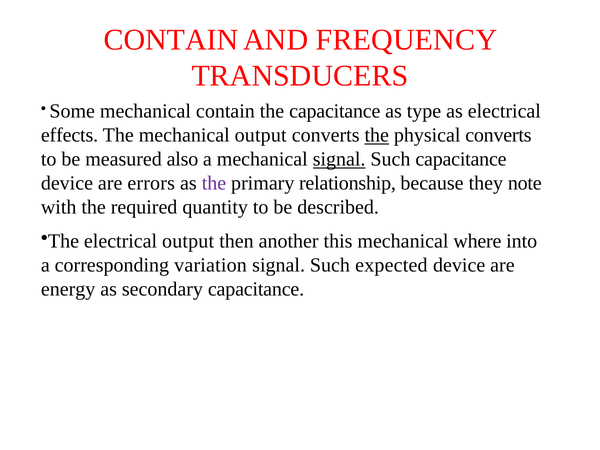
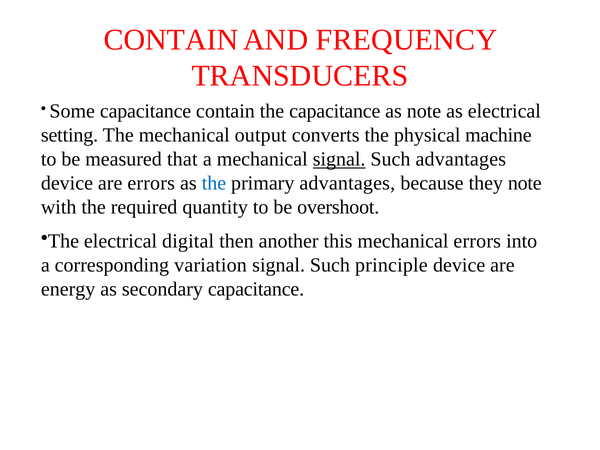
Some mechanical: mechanical -> capacitance
as type: type -> note
effects: effects -> setting
the at (377, 135) underline: present -> none
physical converts: converts -> machine
also: also -> that
Such capacitance: capacitance -> advantages
the at (214, 183) colour: purple -> blue
primary relationship: relationship -> advantages
described: described -> overshoot
electrical output: output -> digital
mechanical where: where -> errors
expected: expected -> principle
